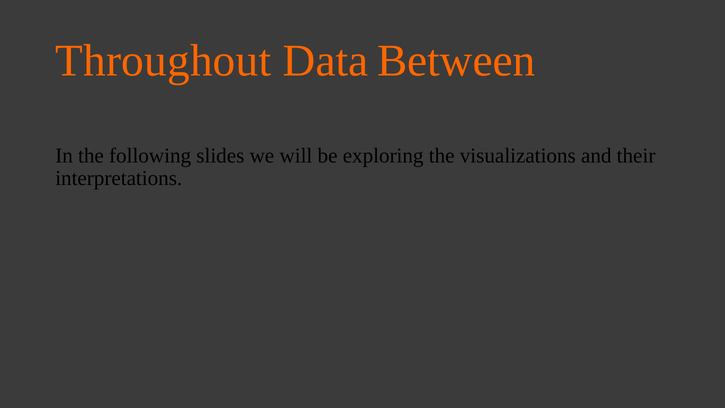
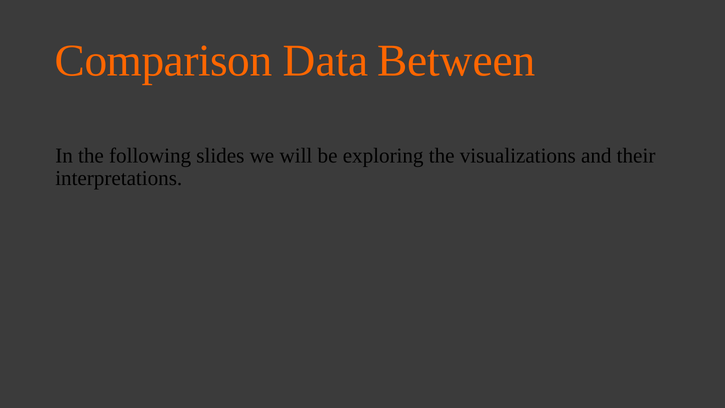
Throughout: Throughout -> Comparison
